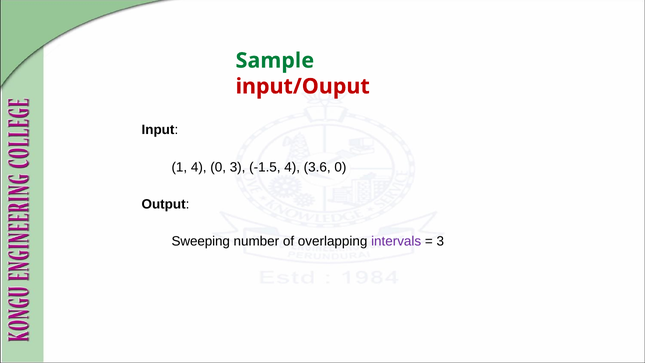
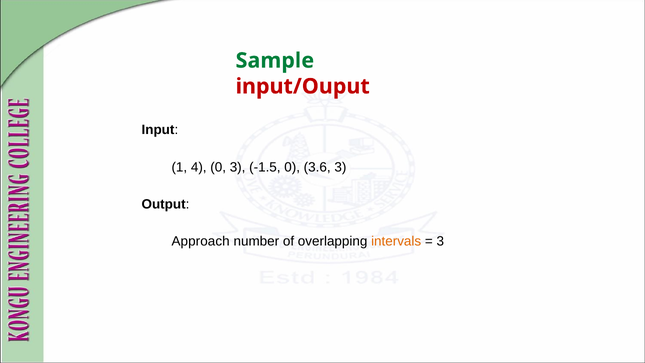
-1.5 4: 4 -> 0
3.6 0: 0 -> 3
Sweeping: Sweeping -> Approach
intervals colour: purple -> orange
